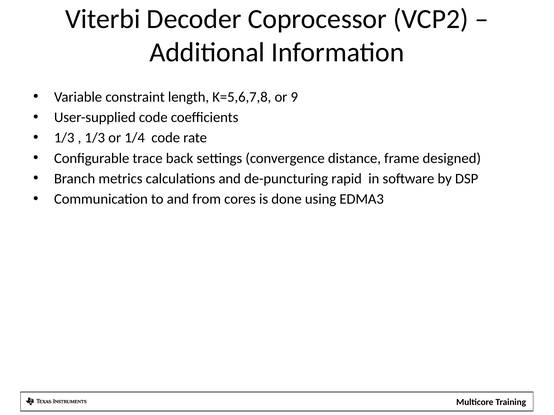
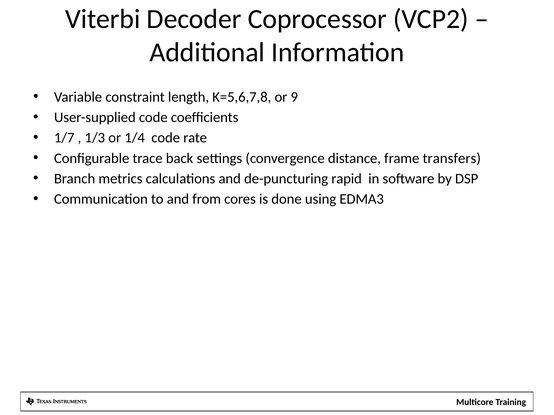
1/3 at (64, 138): 1/3 -> 1/7
designed: designed -> transfers
